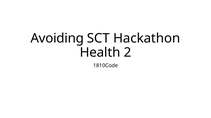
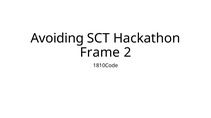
Health: Health -> Frame
